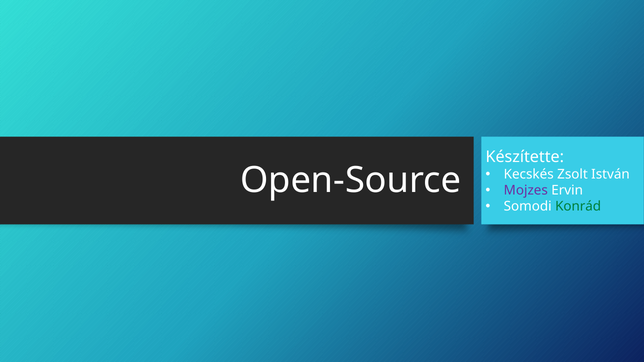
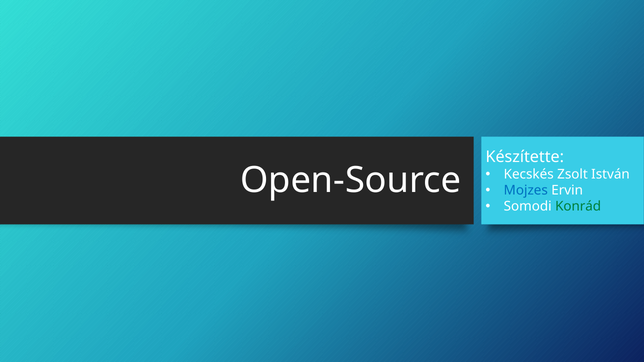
Mojzes colour: purple -> blue
